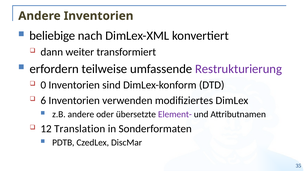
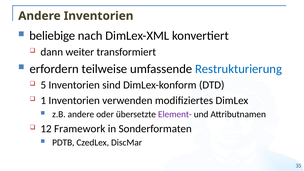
Restrukturierung colour: purple -> blue
0: 0 -> 5
6: 6 -> 1
Translation: Translation -> Framework
